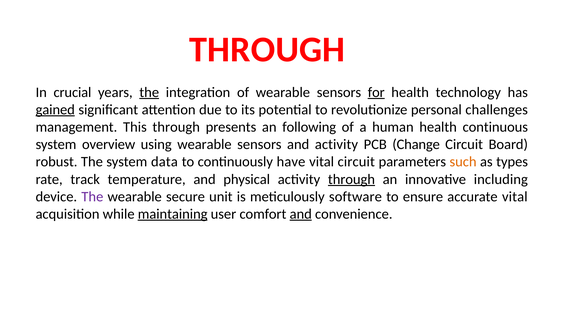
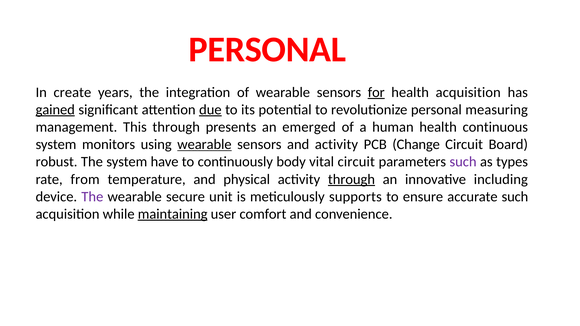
THROUGH at (267, 50): THROUGH -> PERSONAL
crucial: crucial -> create
the at (149, 92) underline: present -> none
health technology: technology -> acquisition
due underline: none -> present
challenges: challenges -> measuring
following: following -> emerged
overview: overview -> monitors
wearable at (204, 145) underline: none -> present
data: data -> have
have: have -> body
such at (463, 162) colour: orange -> purple
track: track -> from
software: software -> supports
accurate vital: vital -> such
and at (301, 214) underline: present -> none
